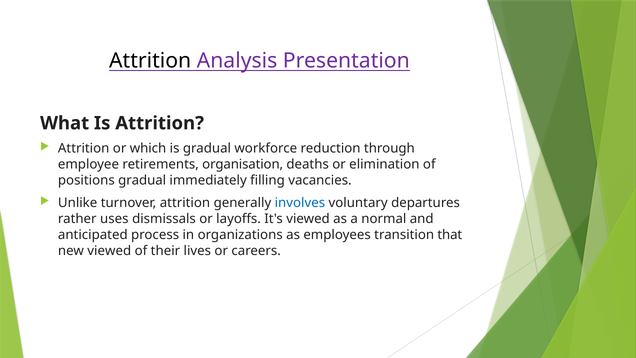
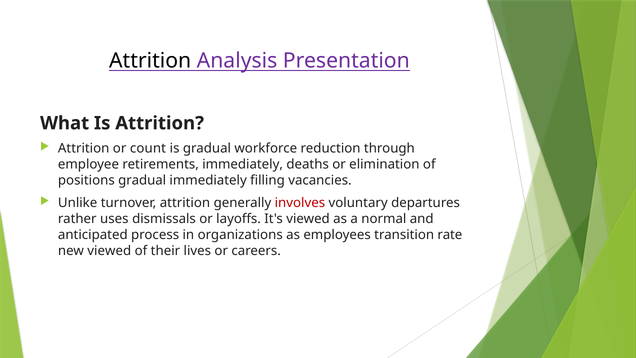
which: which -> count
retirements organisation: organisation -> immediately
involves colour: blue -> red
that: that -> rate
